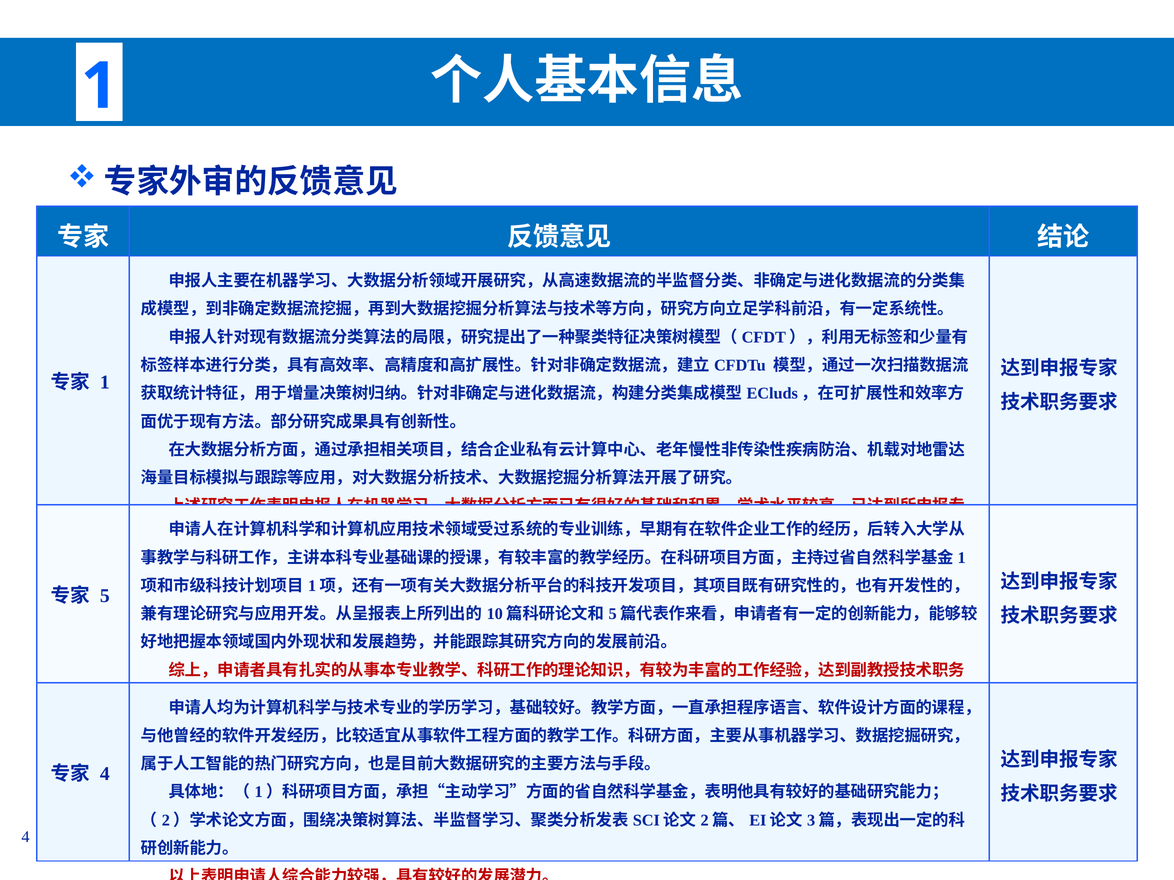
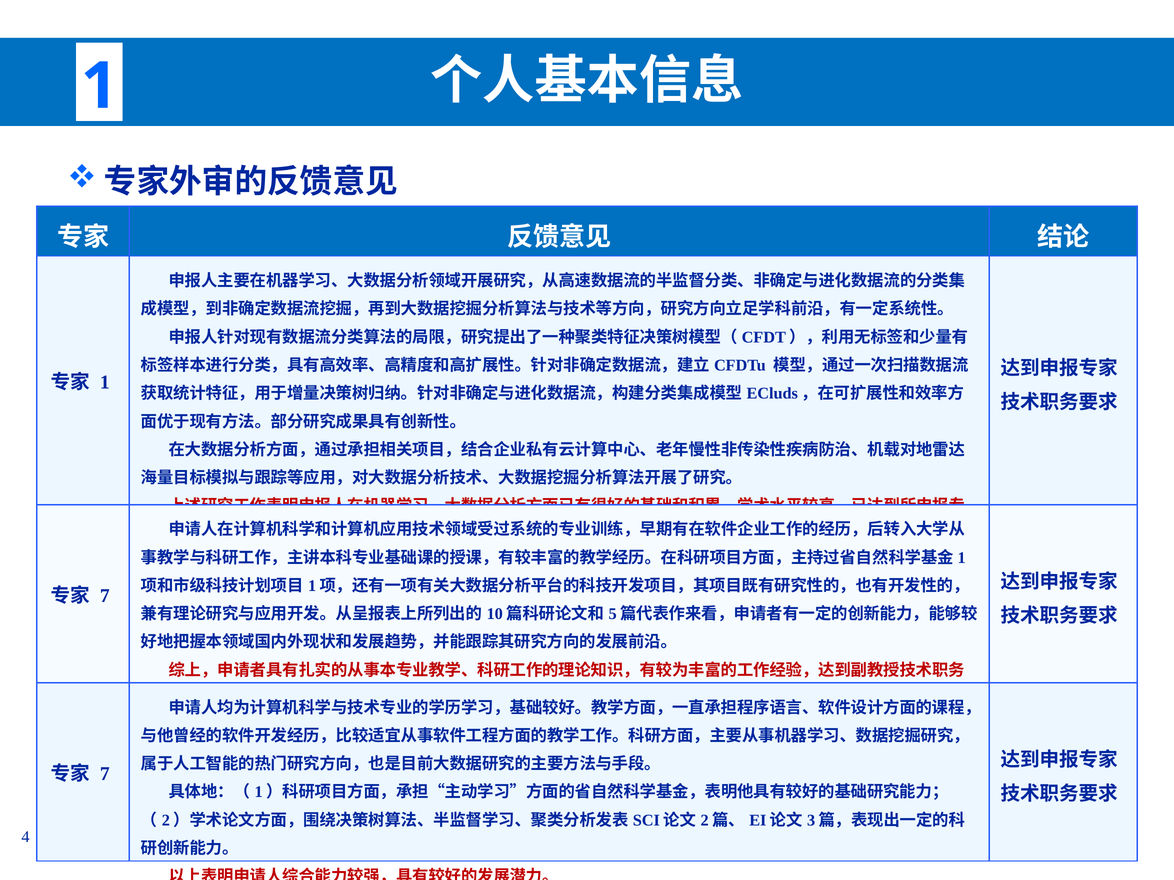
5 at (105, 596): 5 -> 7
4 at (105, 774): 4 -> 7
